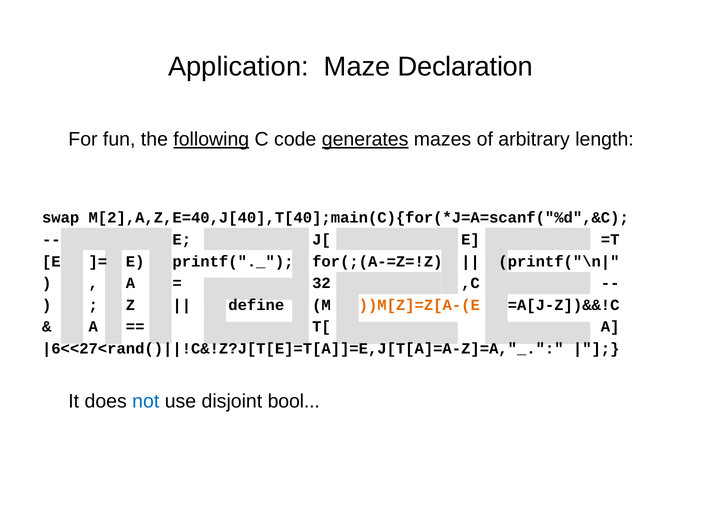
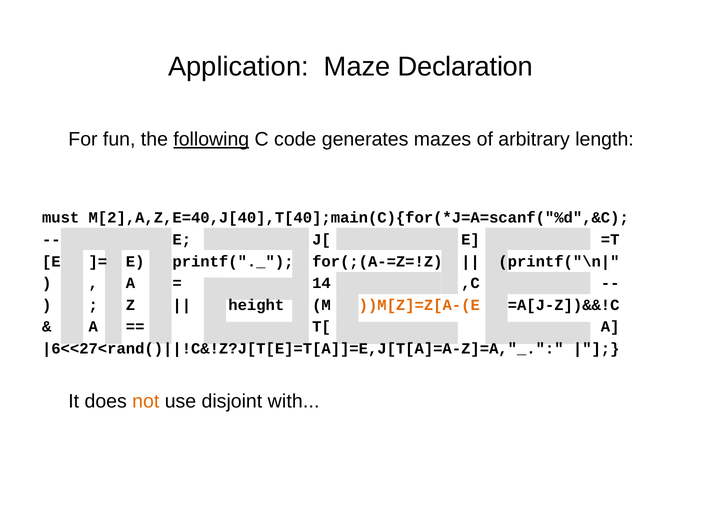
generates underline: present -> none
swap: swap -> must
32: 32 -> 14
define: define -> height
not colour: blue -> orange
bool: bool -> with
